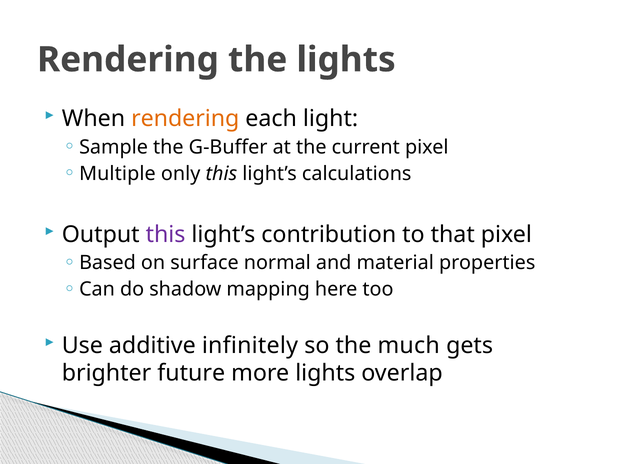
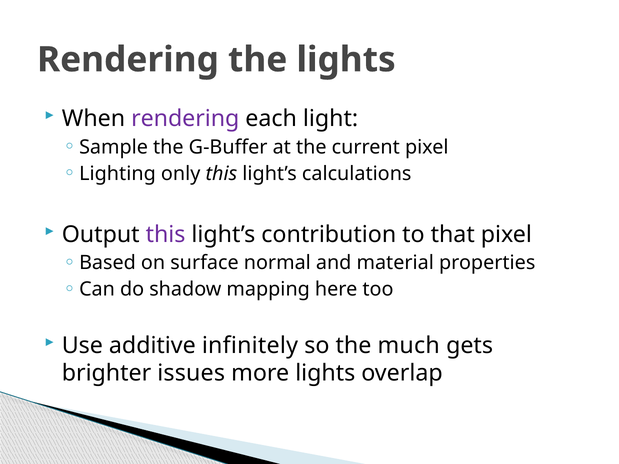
rendering at (185, 119) colour: orange -> purple
Multiple: Multiple -> Lighting
future: future -> issues
